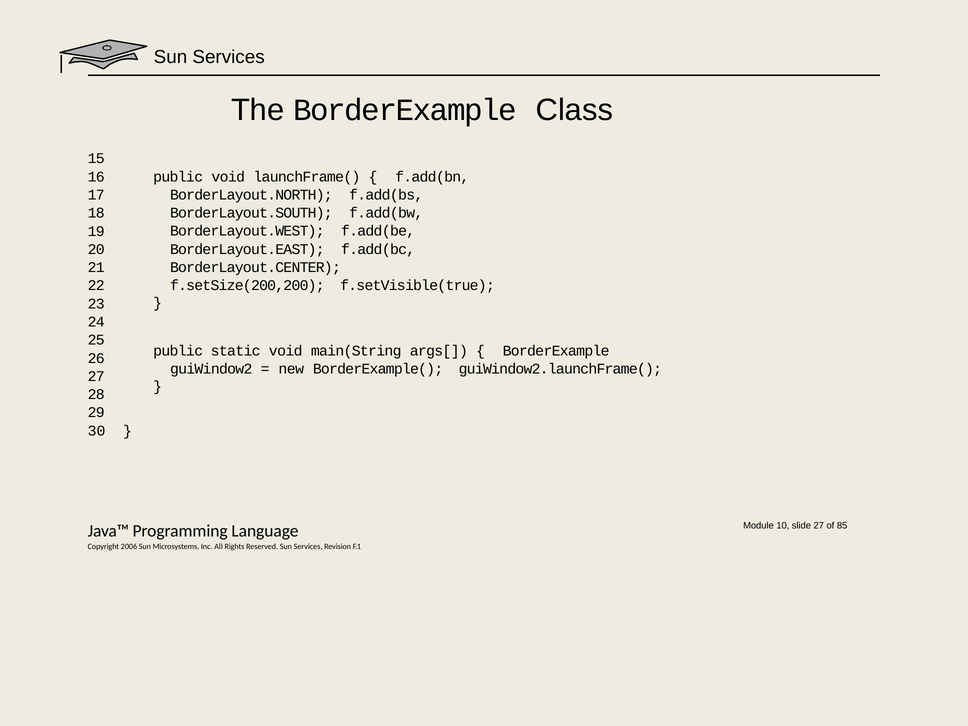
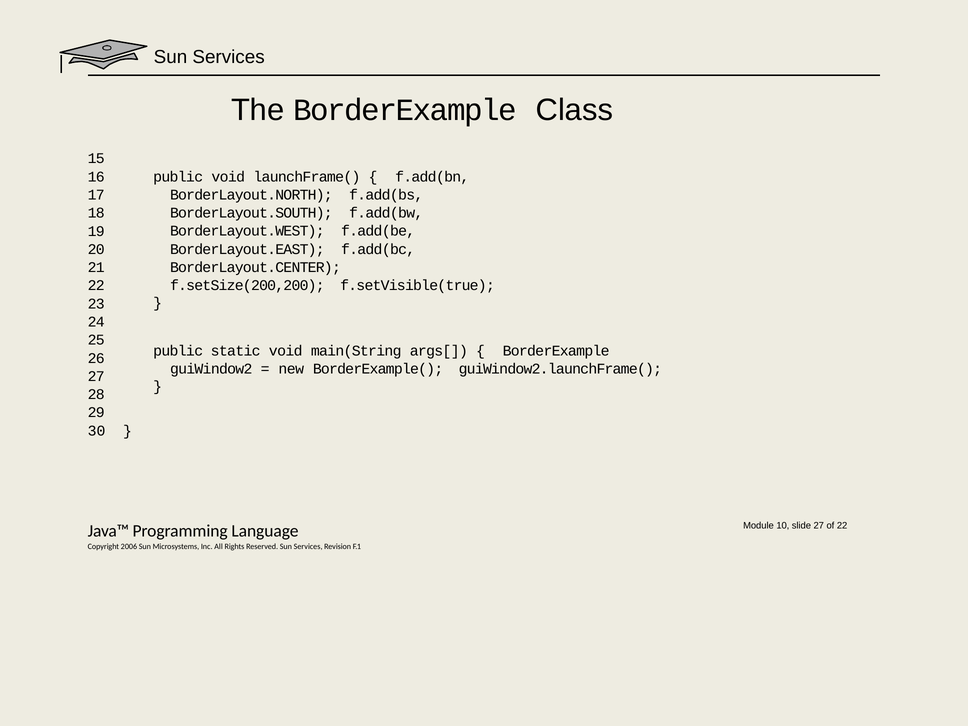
of 85: 85 -> 22
